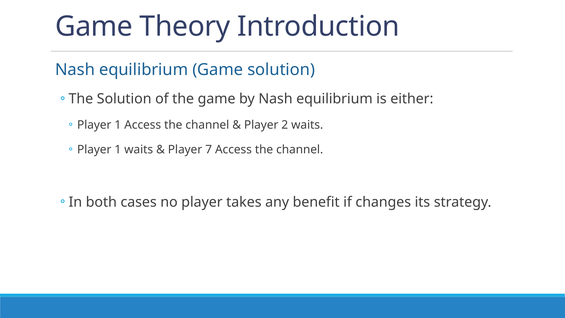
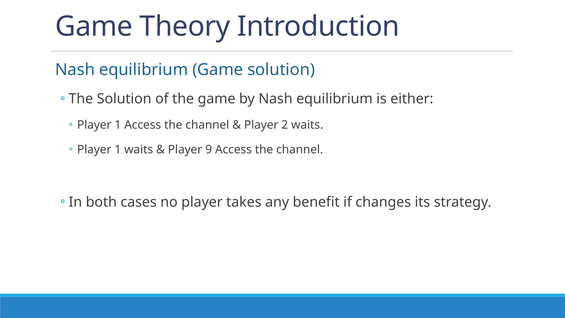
7: 7 -> 9
